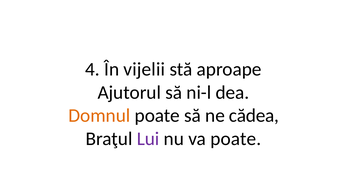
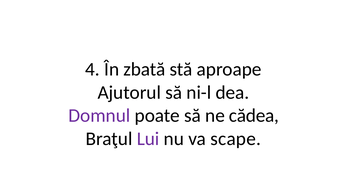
vijelii: vijelii -> zbată
Domnul colour: orange -> purple
va poate: poate -> scape
